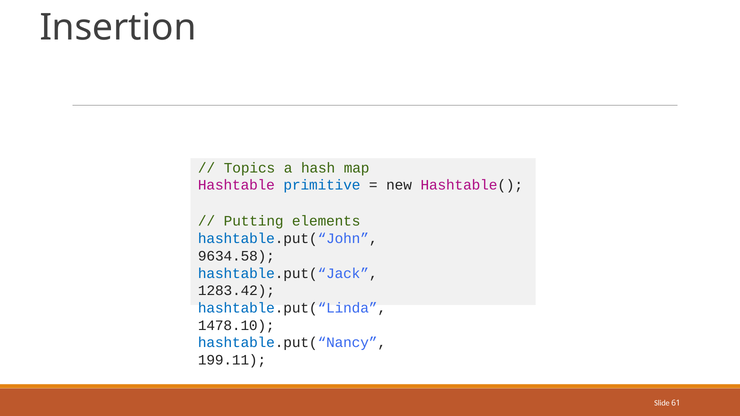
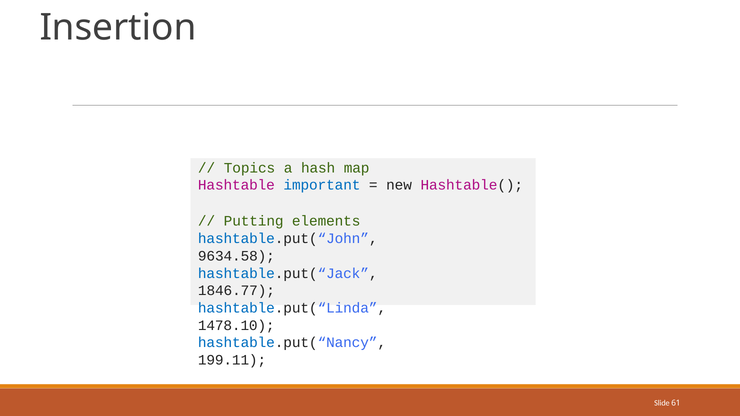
primitive: primitive -> important
1283.42: 1283.42 -> 1846.77
